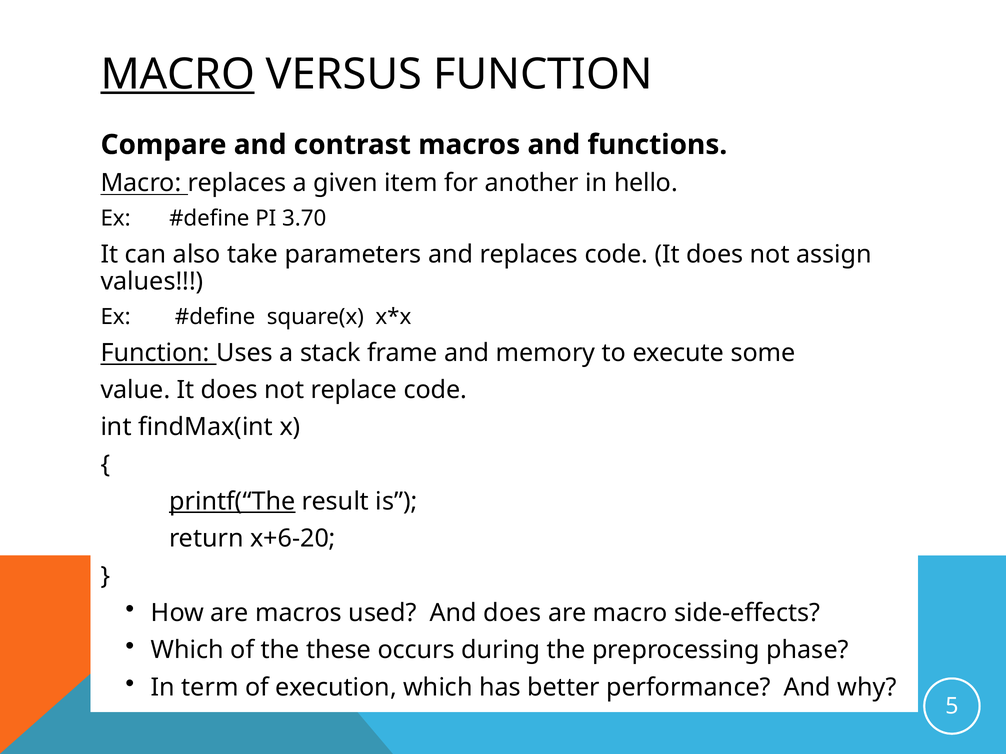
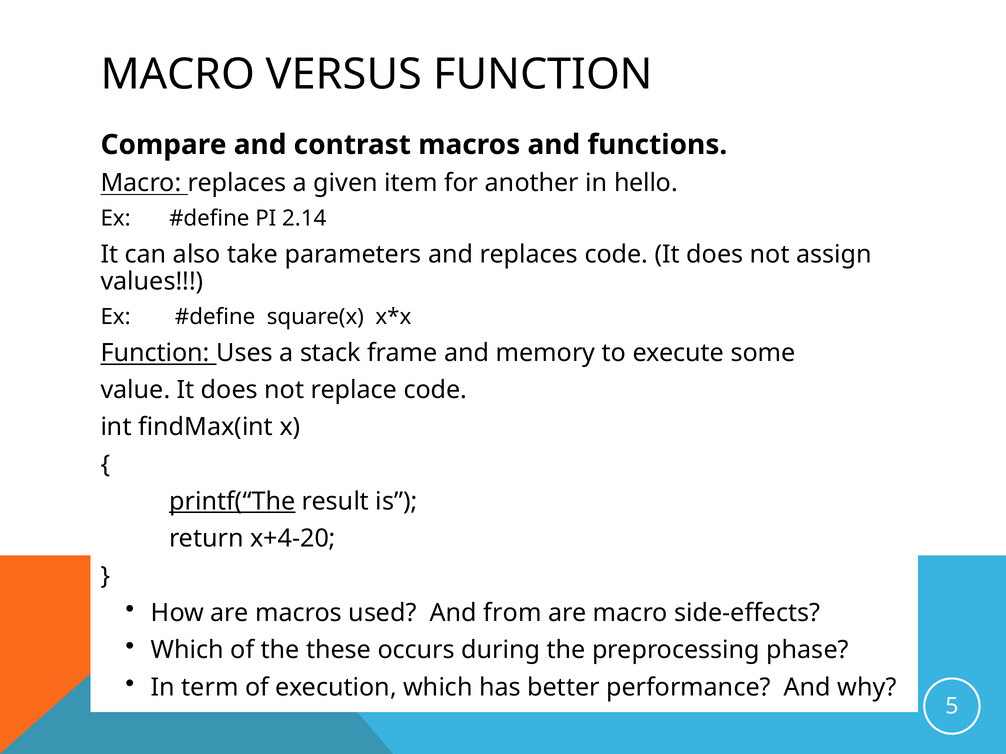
MACRO at (178, 74) underline: present -> none
3.70: 3.70 -> 2.14
x+6-20: x+6-20 -> x+4-20
And does: does -> from
